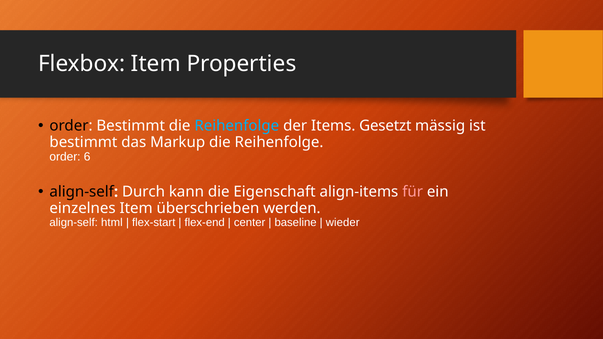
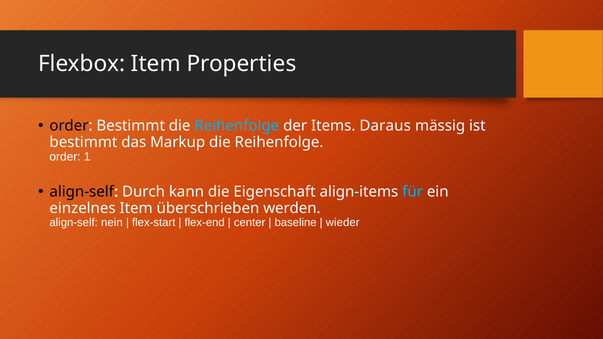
Gesetzt: Gesetzt -> Daraus
6: 6 -> 1
für colour: pink -> light blue
html: html -> nein
